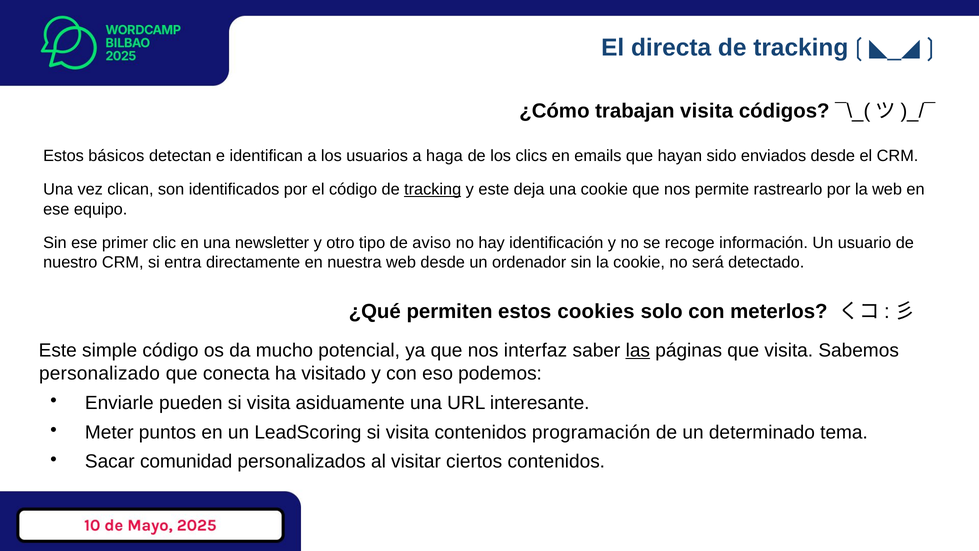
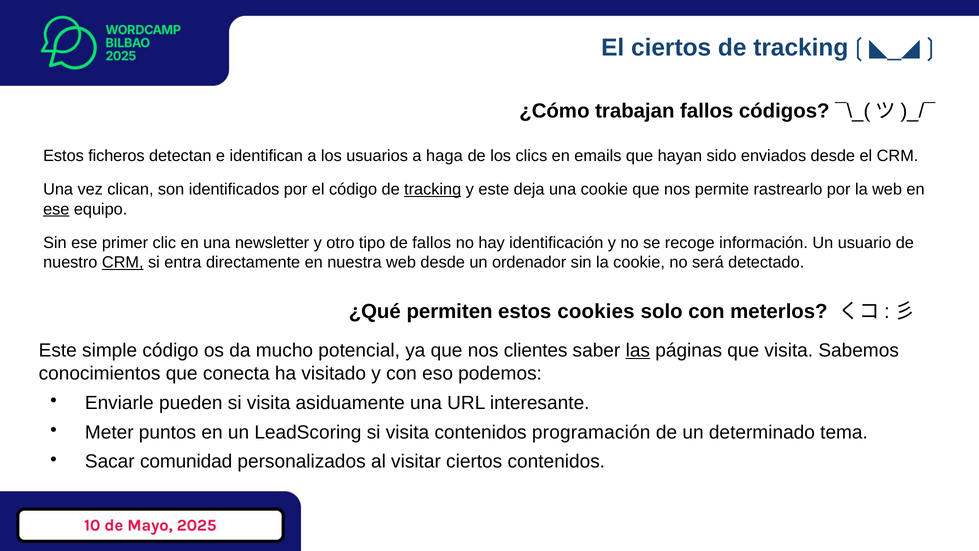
El directa: directa -> ciertos
trabajan visita: visita -> fallos
básicos: básicos -> ficheros
ese at (56, 209) underline: none -> present
de aviso: aviso -> fallos
CRM at (123, 262) underline: none -> present
interfaz: interfaz -> clientes
personalizado: personalizado -> conocimientos
